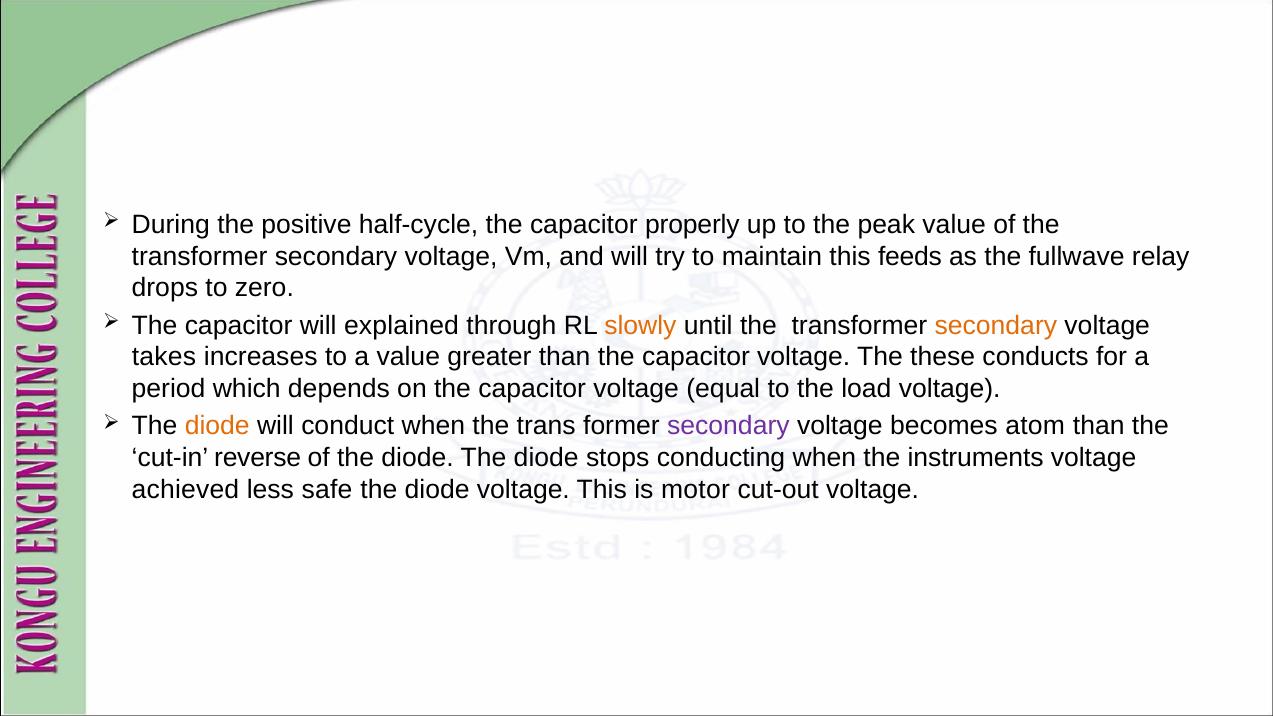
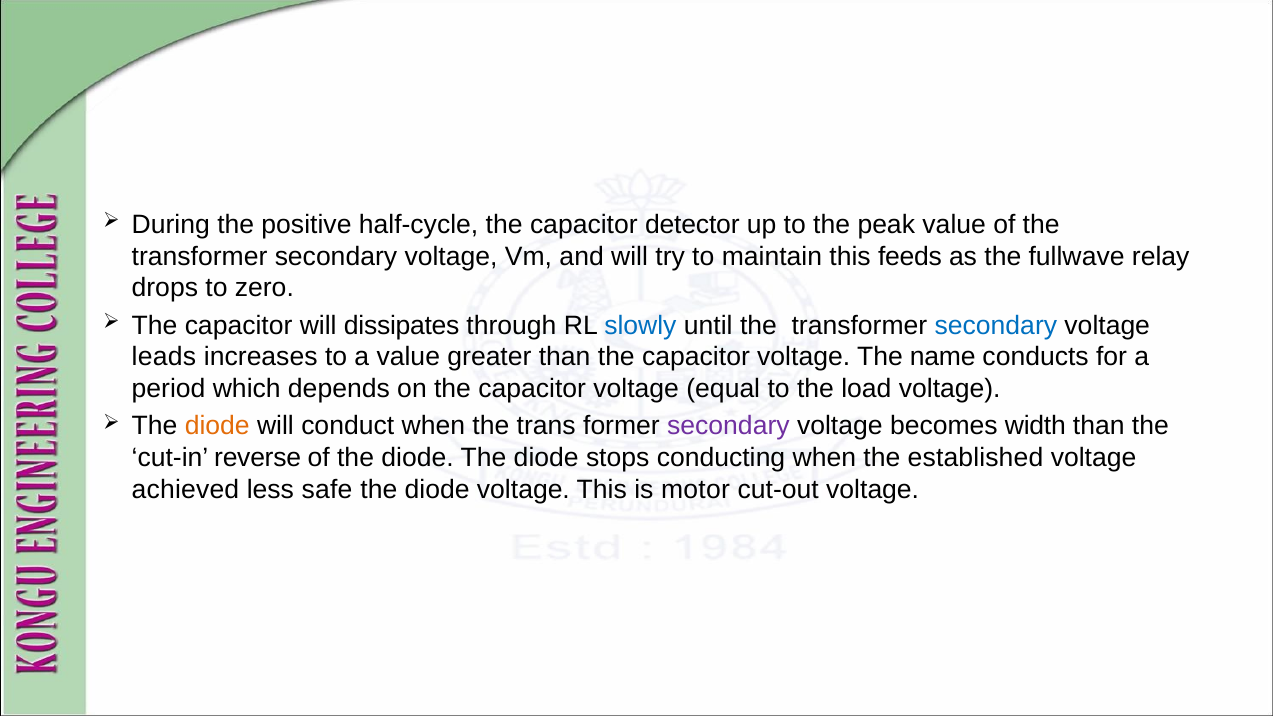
properly: properly -> detector
explained: explained -> dissipates
slowly colour: orange -> blue
secondary at (996, 325) colour: orange -> blue
takes: takes -> leads
these: these -> name
atom: atom -> width
instruments: instruments -> established
